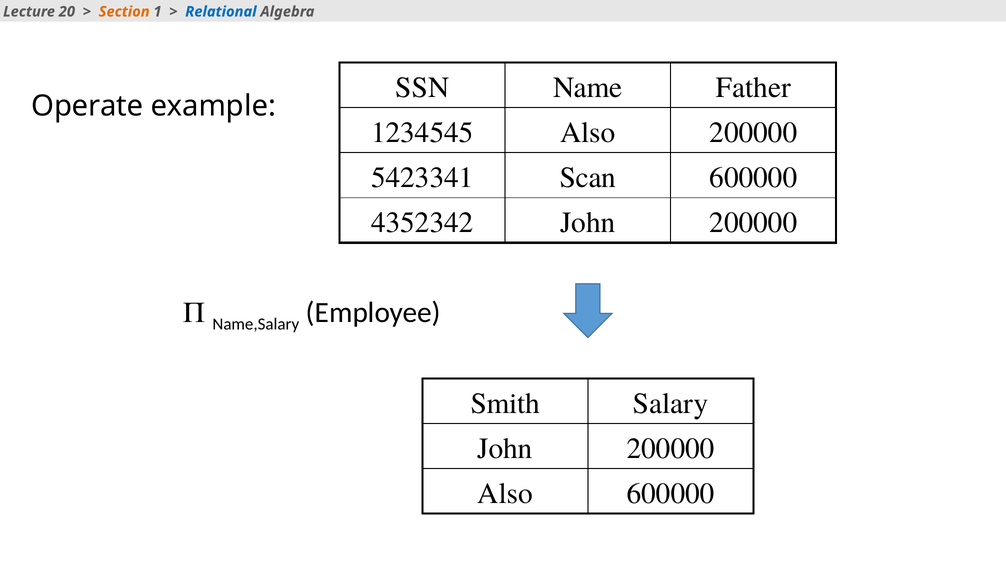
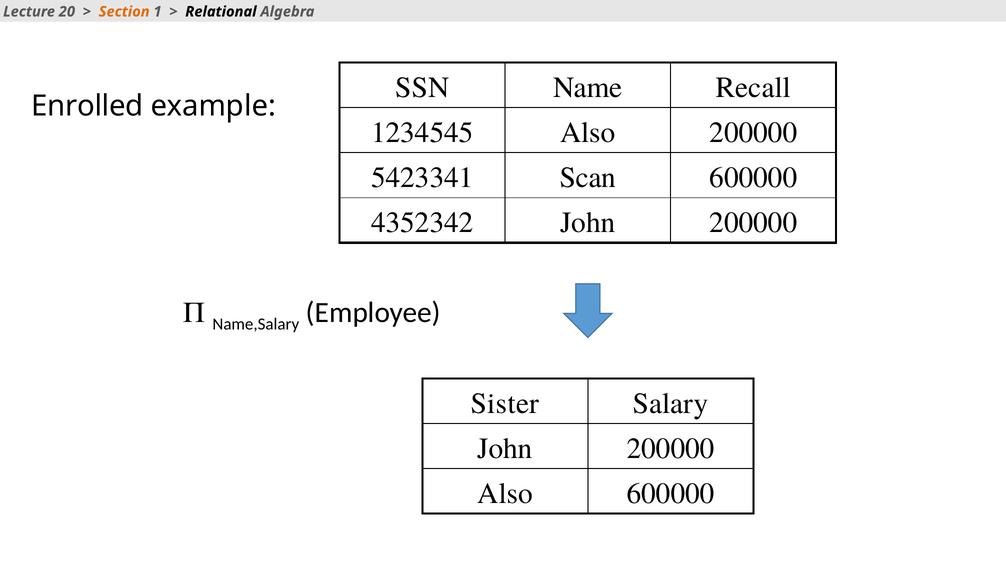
Relational colour: blue -> black
Father: Father -> Recall
Operate: Operate -> Enrolled
Smith: Smith -> Sister
